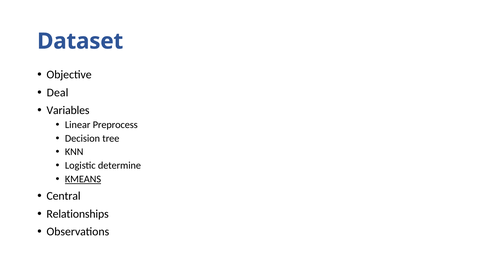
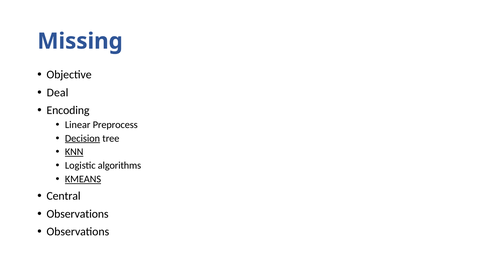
Dataset: Dataset -> Missing
Variables: Variables -> Encoding
Decision underline: none -> present
KNN underline: none -> present
determine: determine -> algorithms
Relationships at (78, 214): Relationships -> Observations
